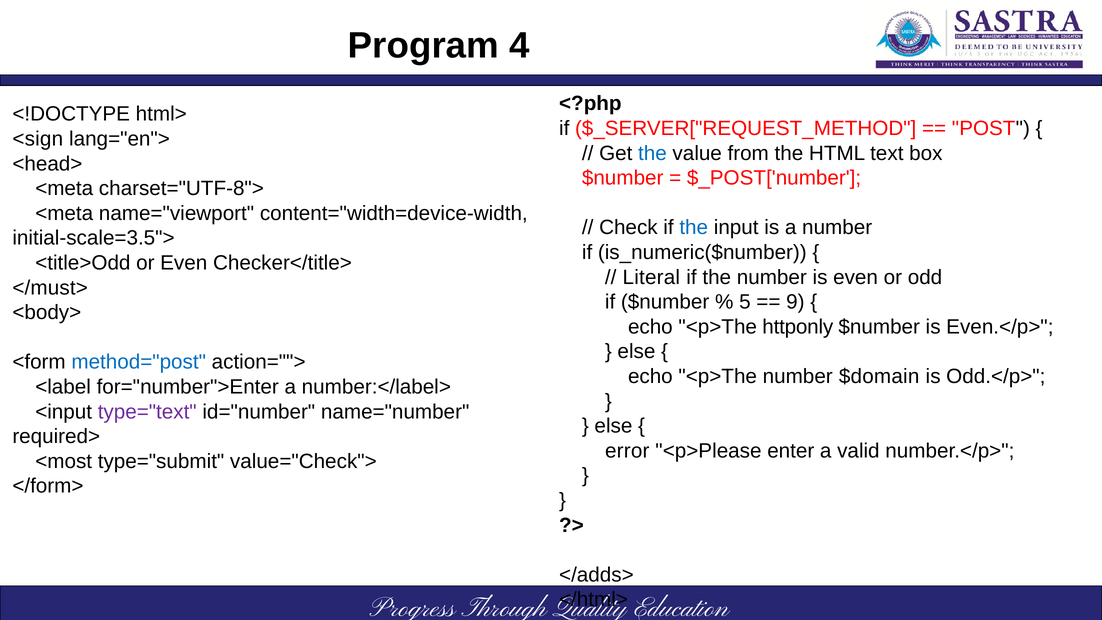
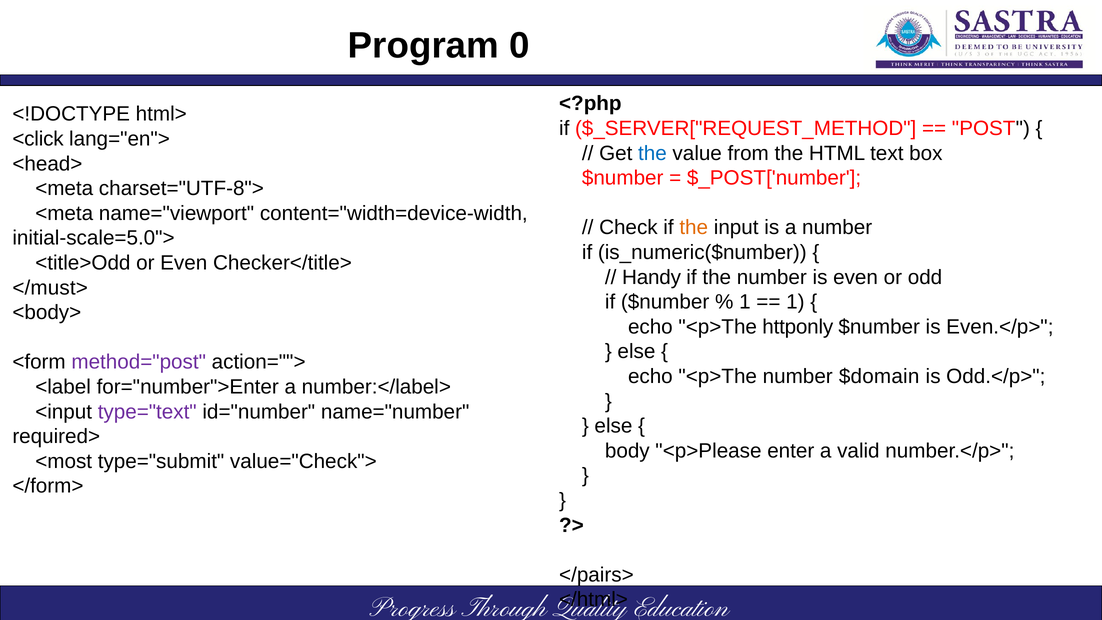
4: 4 -> 0
<sign: <sign -> <click
the at (694, 228) colour: blue -> orange
initial-scale=3.5">: initial-scale=3.5"> -> initial-scale=5.0">
Literal: Literal -> Handy
5 at (745, 302): 5 -> 1
9 at (795, 302): 9 -> 1
method="post colour: blue -> purple
error: error -> body
</adds>: </adds> -> </pairs>
